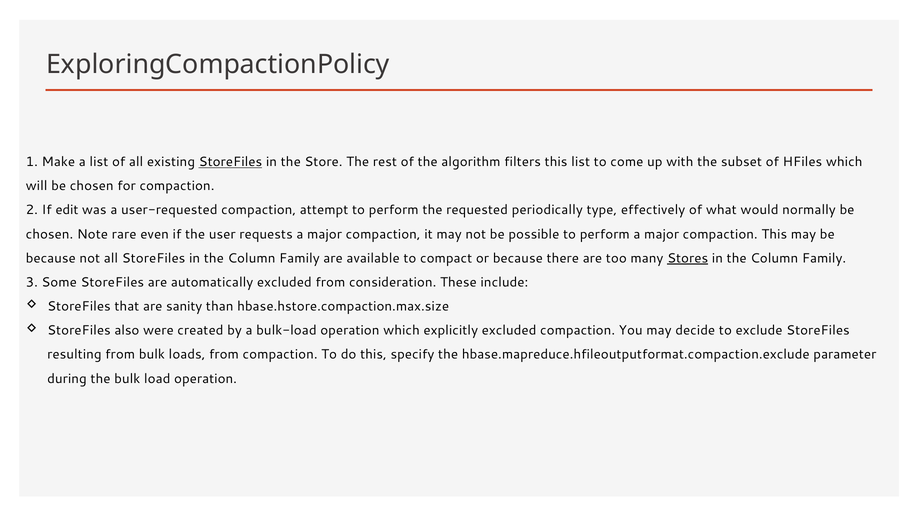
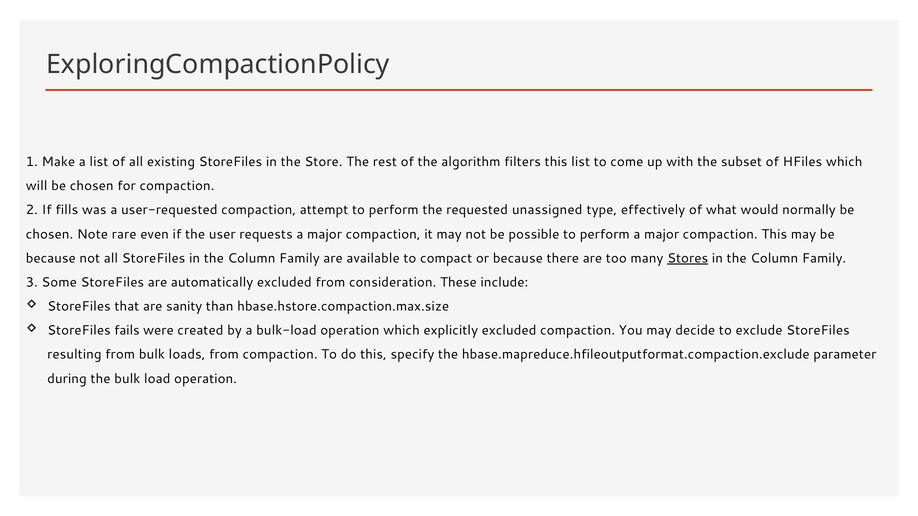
StoreFiles at (230, 162) underline: present -> none
edit: edit -> fills
periodically: periodically -> unassigned
also: also -> fails
